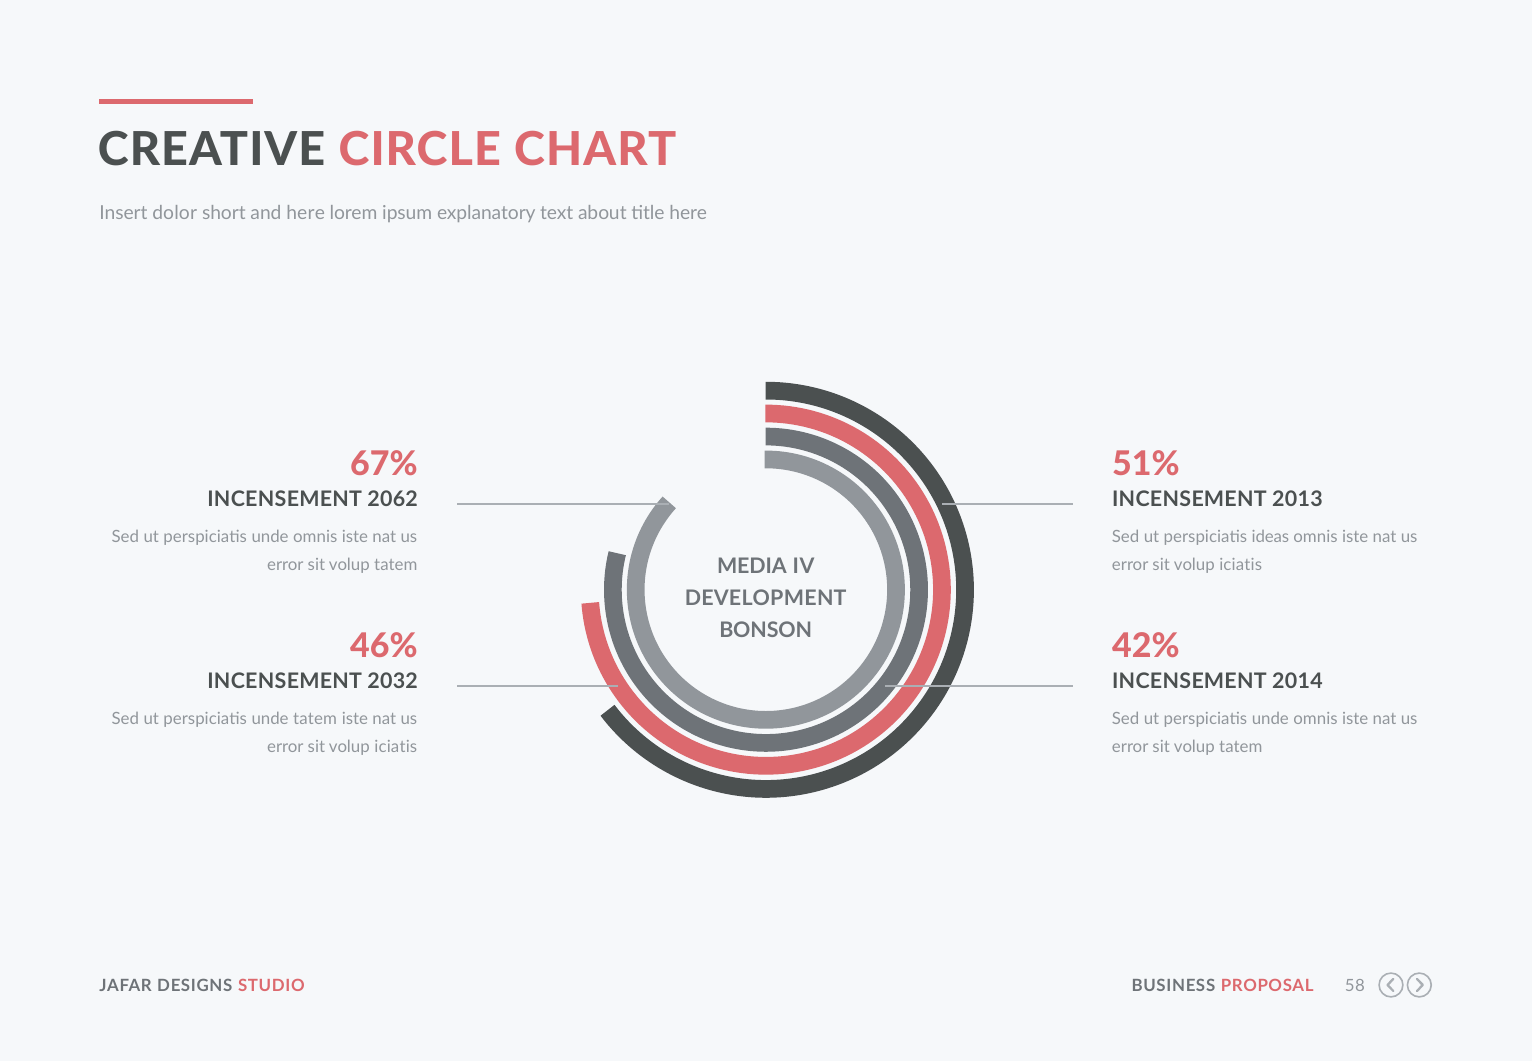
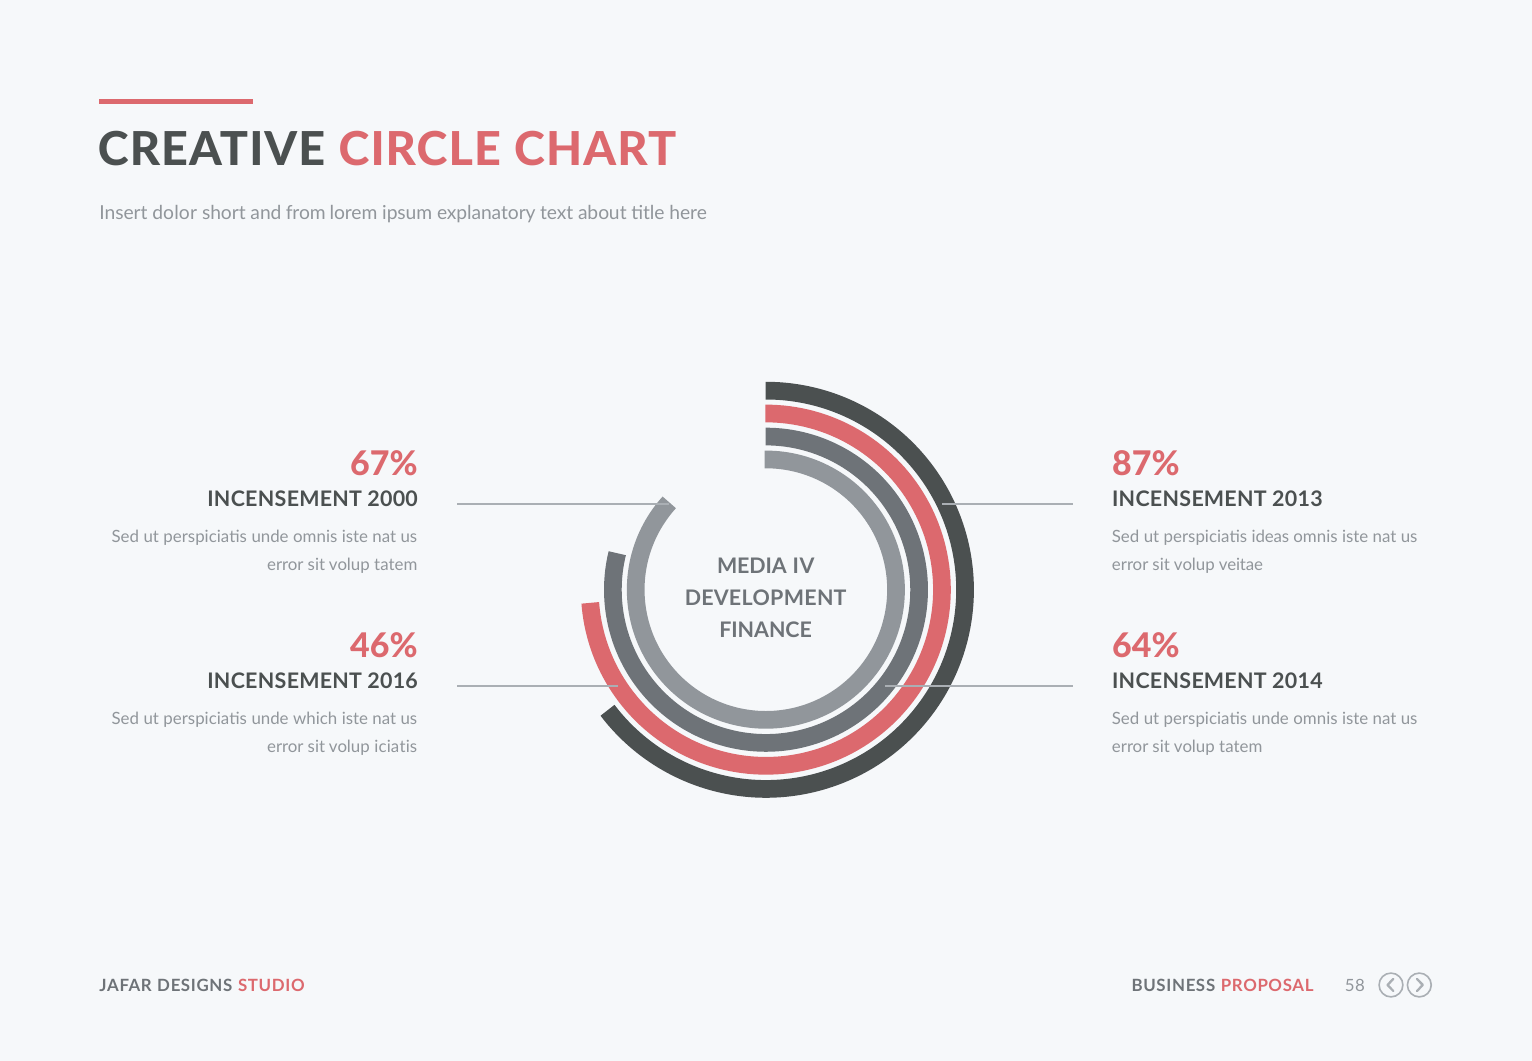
and here: here -> from
51%: 51% -> 87%
2062: 2062 -> 2000
iciatis at (1241, 564): iciatis -> veitae
BONSON: BONSON -> FINANCE
42%: 42% -> 64%
2032: 2032 -> 2016
unde tatem: tatem -> which
